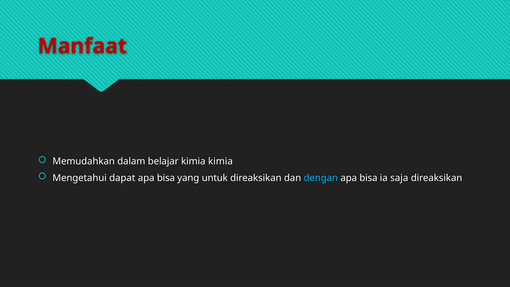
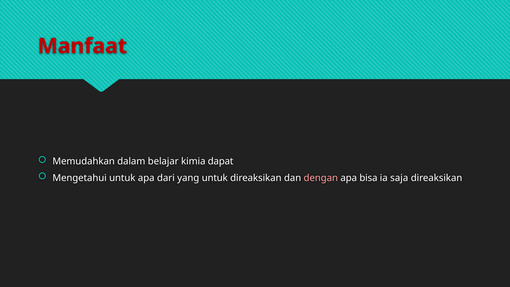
kimia kimia: kimia -> dapat
Mengetahui dapat: dapat -> untuk
bisa at (166, 178): bisa -> dari
dengan colour: light blue -> pink
